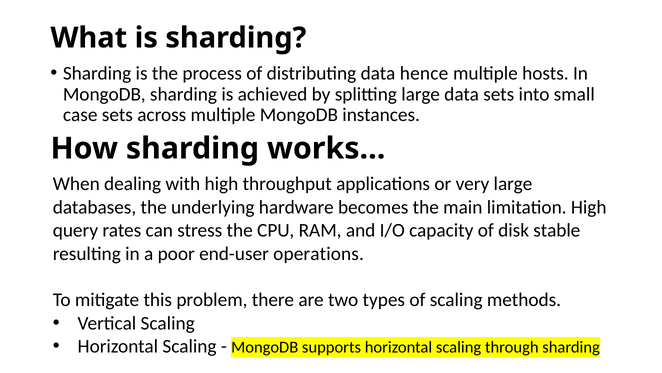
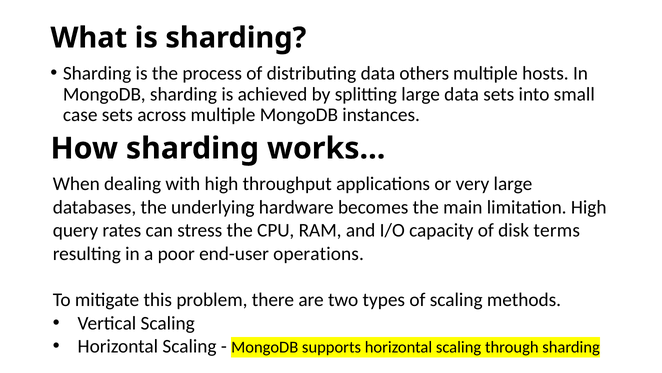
hence: hence -> others
stable: stable -> terms
